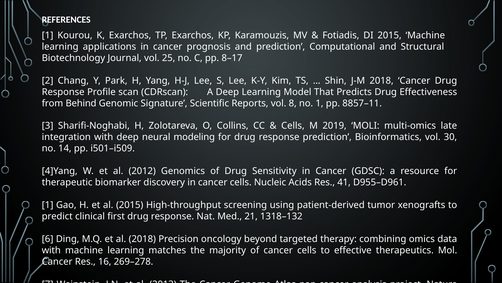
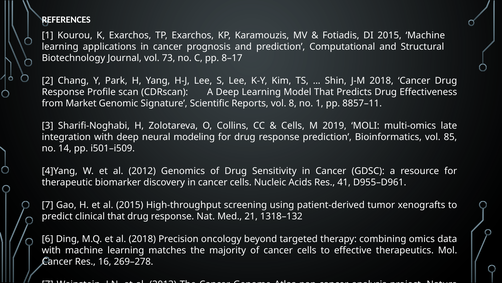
25: 25 -> 73
Behind: Behind -> Market
30: 30 -> 85
1 at (48, 205): 1 -> 7
clinical first: first -> that
